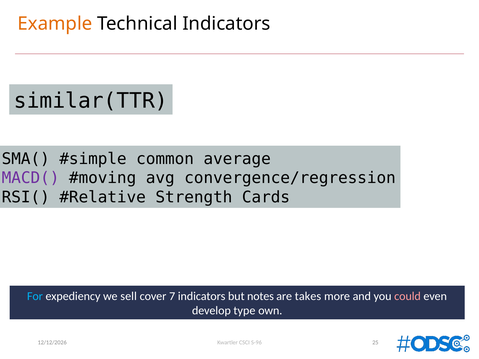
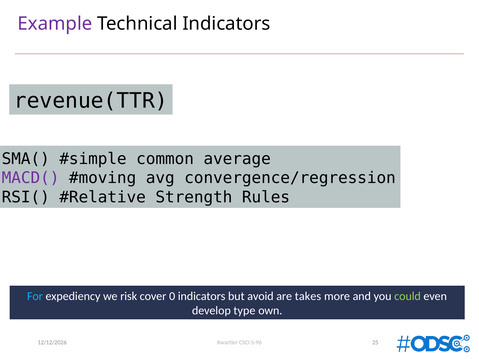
Example colour: orange -> purple
similar(TTR: similar(TTR -> revenue(TTR
Cards: Cards -> Rules
sell: sell -> risk
7: 7 -> 0
notes: notes -> avoid
could colour: pink -> light green
